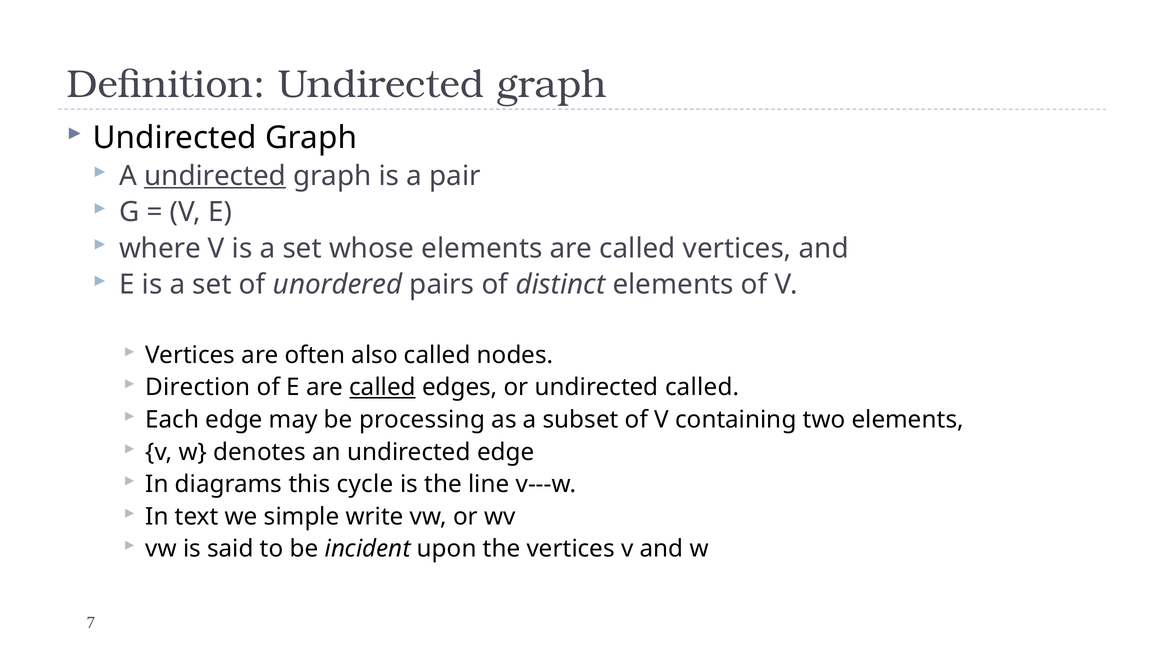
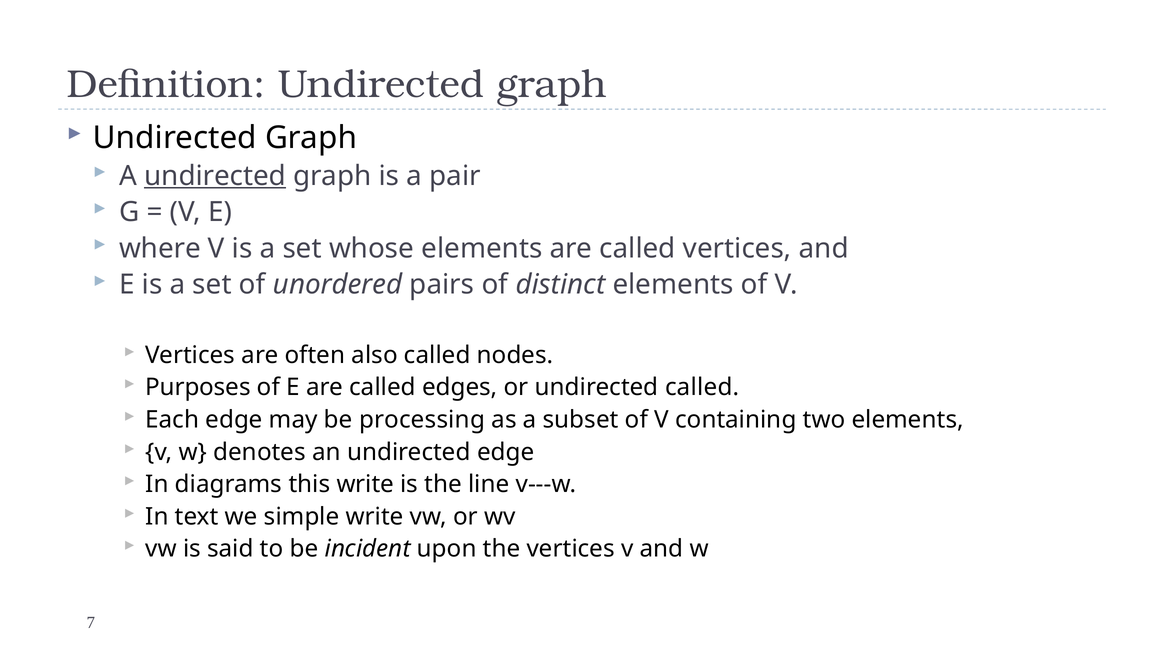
Direction: Direction -> Purposes
called at (382, 387) underline: present -> none
this cycle: cycle -> write
